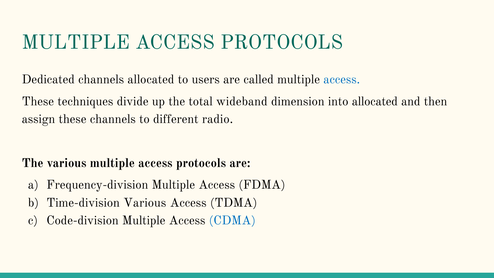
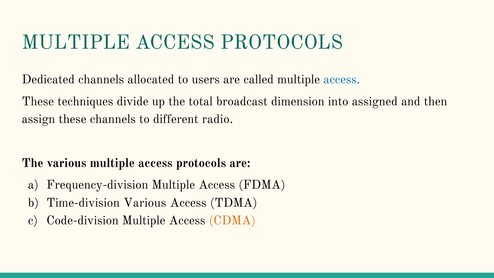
wideband: wideband -> broadcast
into allocated: allocated -> assigned
CDMA colour: blue -> orange
